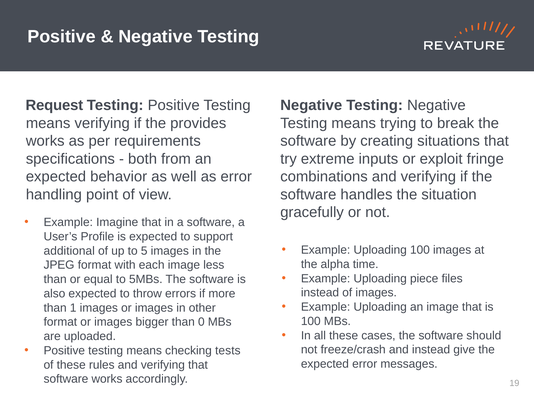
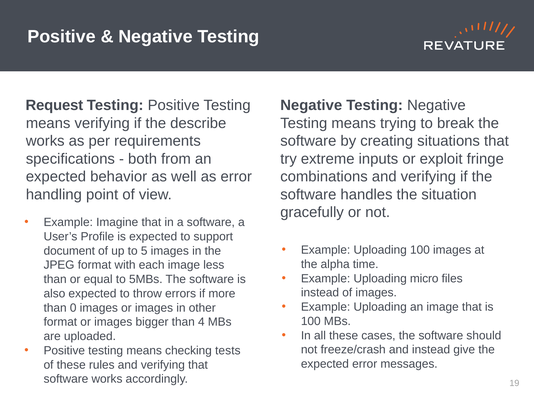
provides: provides -> describe
additional: additional -> document
piece: piece -> micro
1: 1 -> 0
0: 0 -> 4
